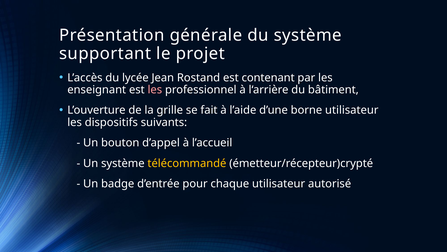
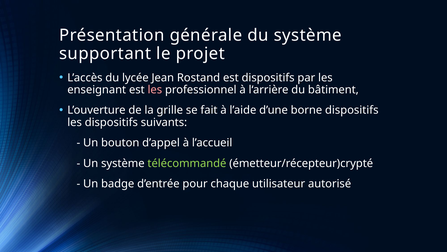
est contenant: contenant -> dispositifs
borne utilisateur: utilisateur -> dispositifs
télécommandé colour: yellow -> light green
